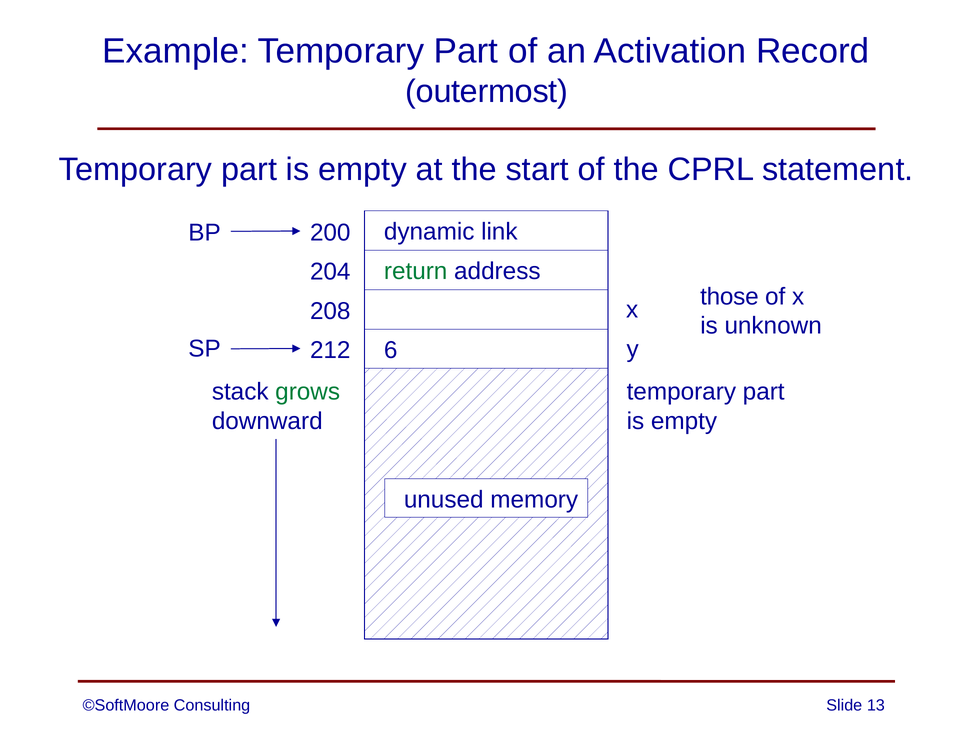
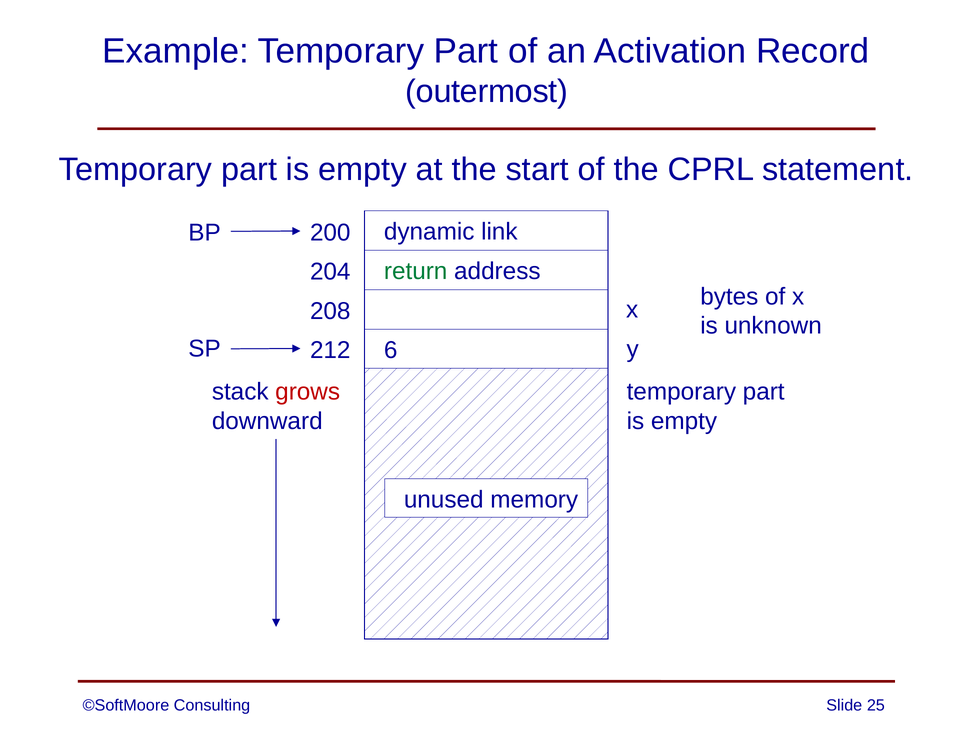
those: those -> bytes
grows colour: green -> red
13: 13 -> 25
